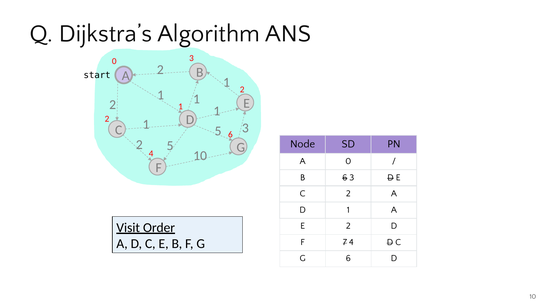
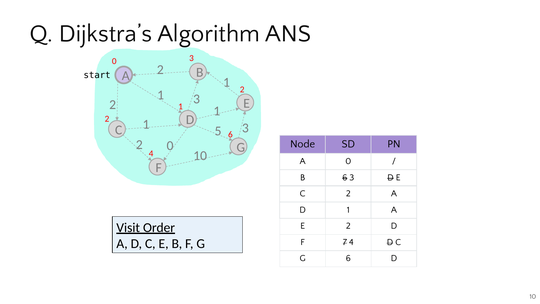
1 at (197, 99): 1 -> 3
2 5: 5 -> 0
